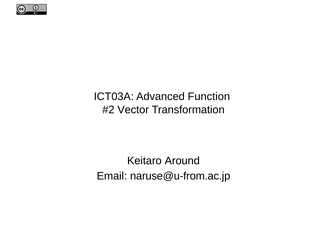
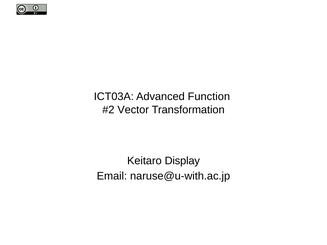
Around: Around -> Display
naruse@u-from.ac.jp: naruse@u-from.ac.jp -> naruse@u-with.ac.jp
